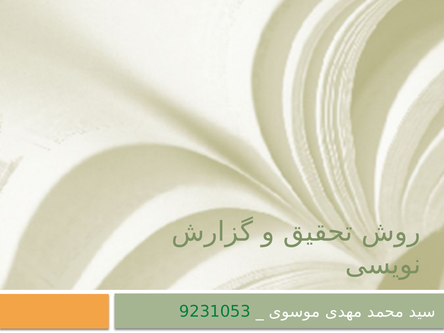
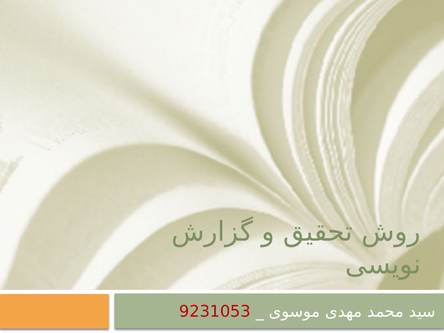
9231053 colour: green -> red
